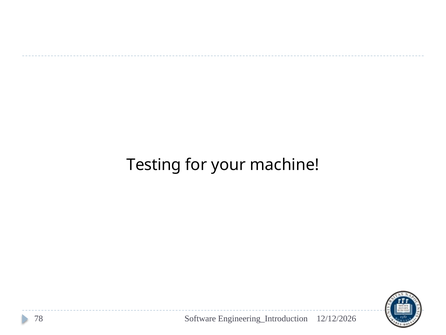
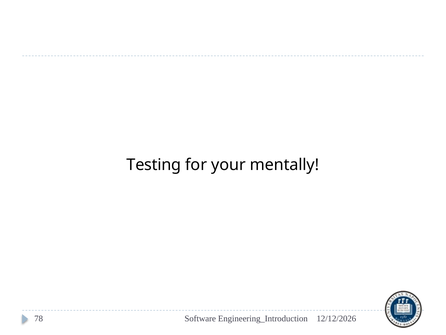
machine: machine -> mentally
